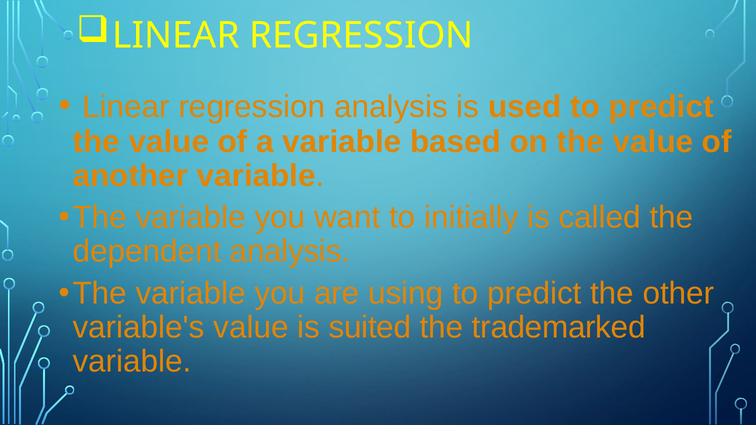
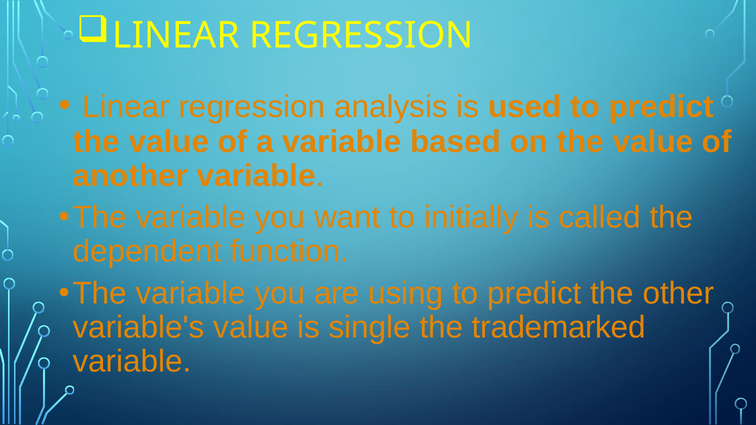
dependent analysis: analysis -> function
suited: suited -> single
